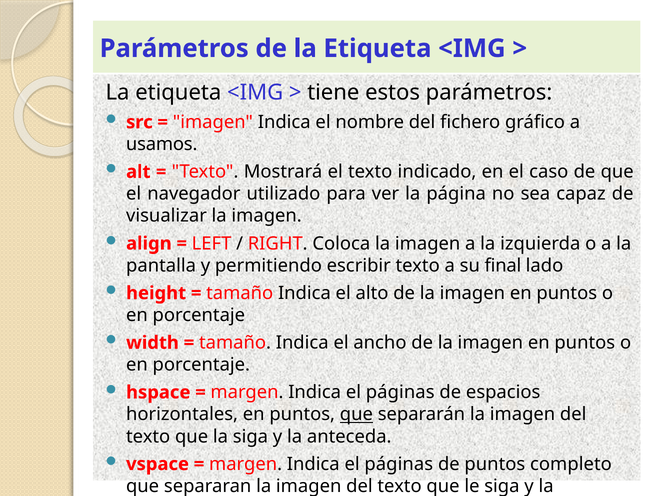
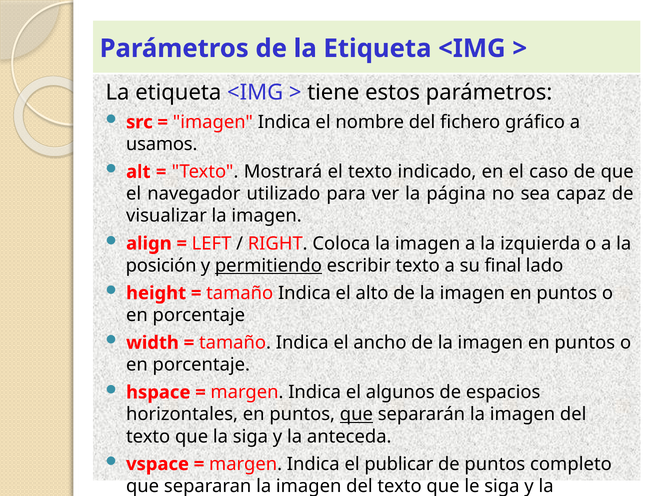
pantalla: pantalla -> posición
permitiendo underline: none -> present
páginas at (400, 393): páginas -> algunos
páginas at (399, 465): páginas -> publicar
